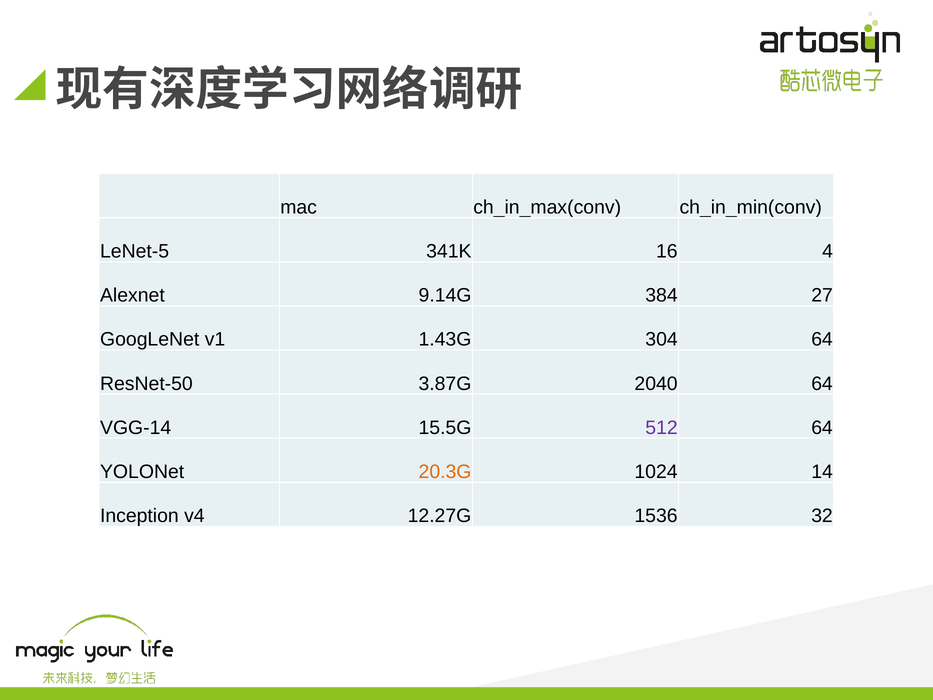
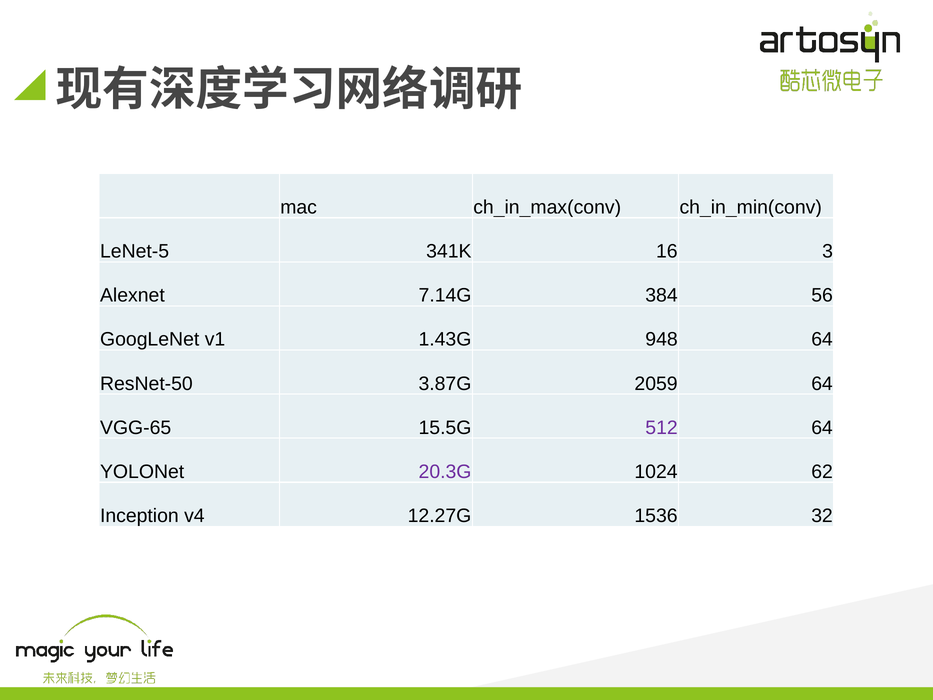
4: 4 -> 3
9.14G: 9.14G -> 7.14G
27: 27 -> 56
304: 304 -> 948
2040: 2040 -> 2059
VGG-14: VGG-14 -> VGG-65
20.3G colour: orange -> purple
14: 14 -> 62
